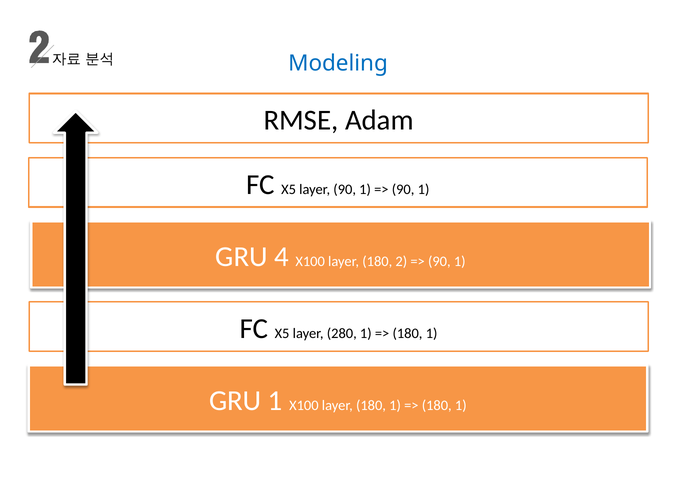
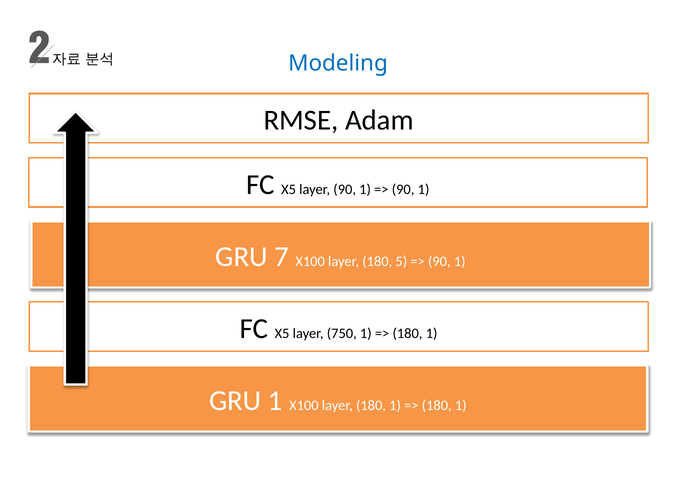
4: 4 -> 7
2: 2 -> 5
280: 280 -> 750
